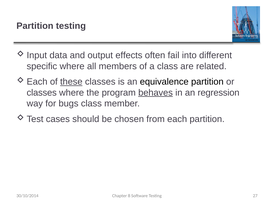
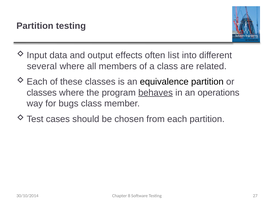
fail: fail -> list
specific: specific -> several
these underline: present -> none
regression: regression -> operations
